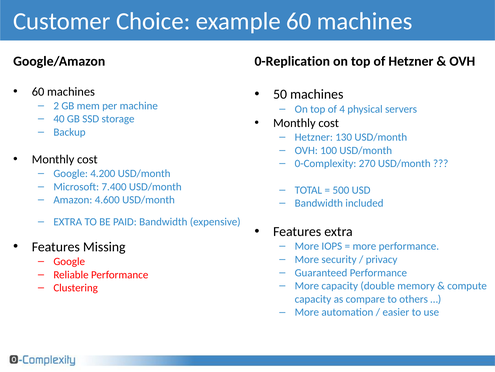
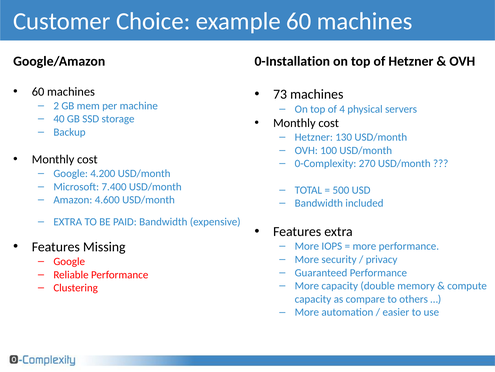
0-Replication: 0-Replication -> 0-Installation
50: 50 -> 73
